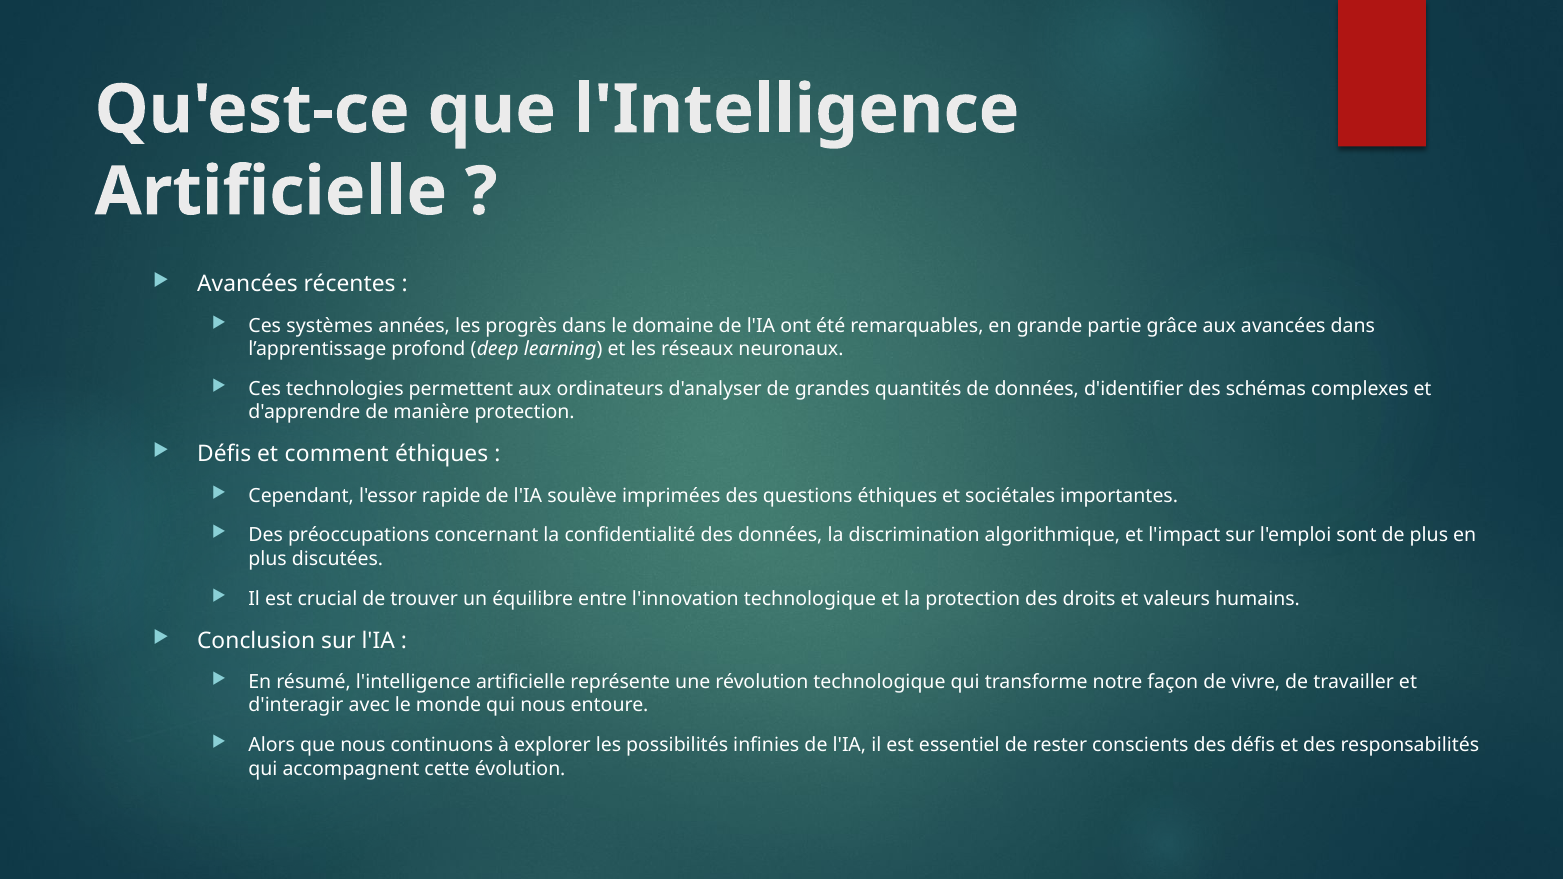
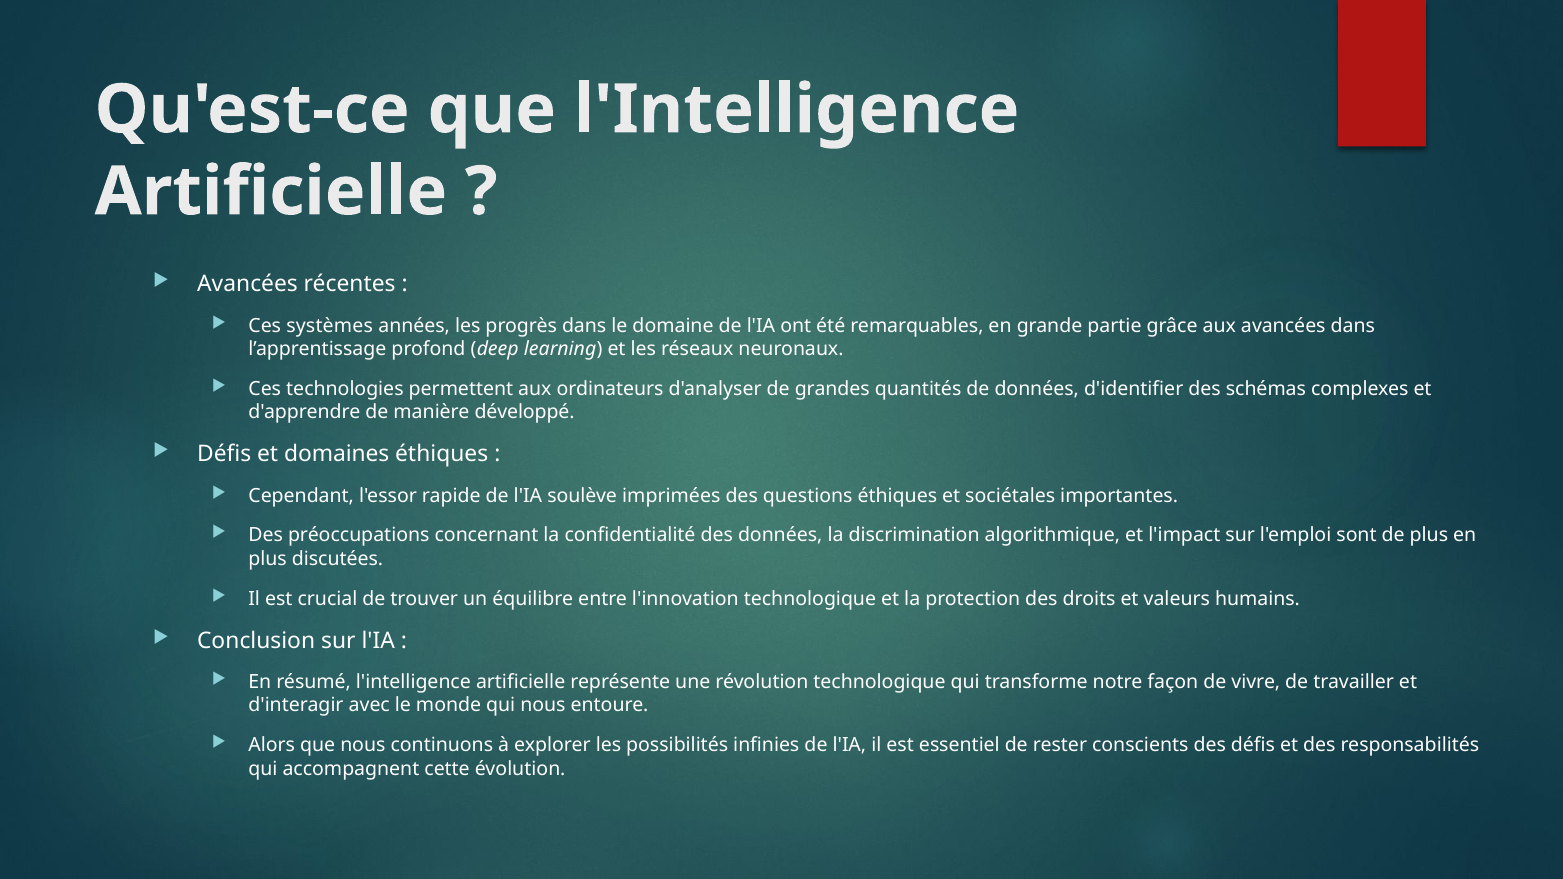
manière protection: protection -> développé
comment: comment -> domaines
